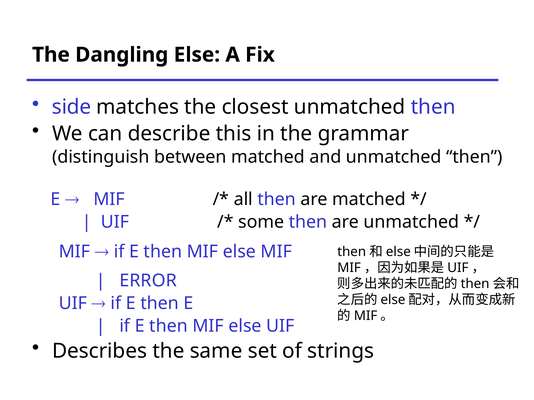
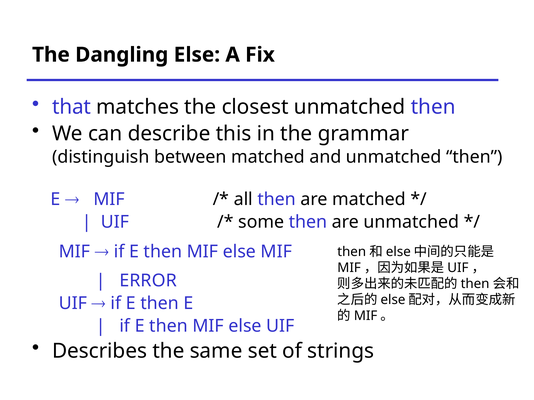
side: side -> that
